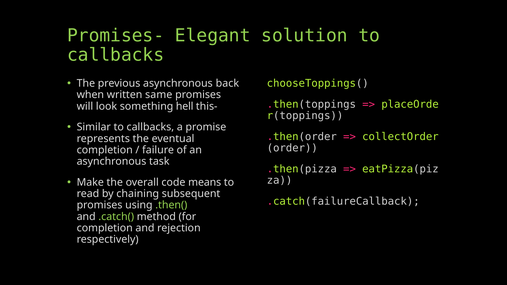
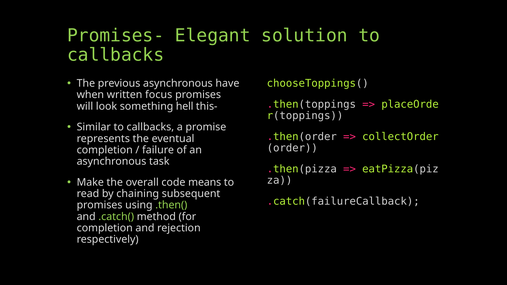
back: back -> have
same: same -> focus
